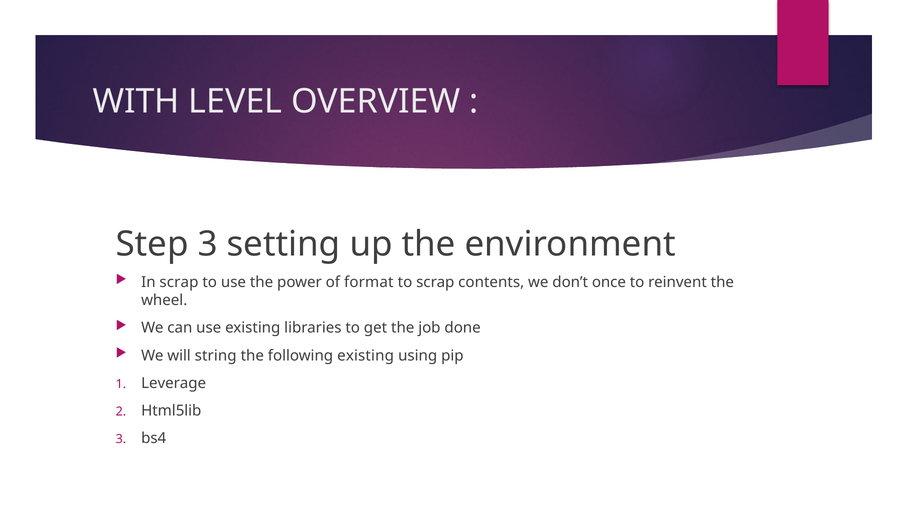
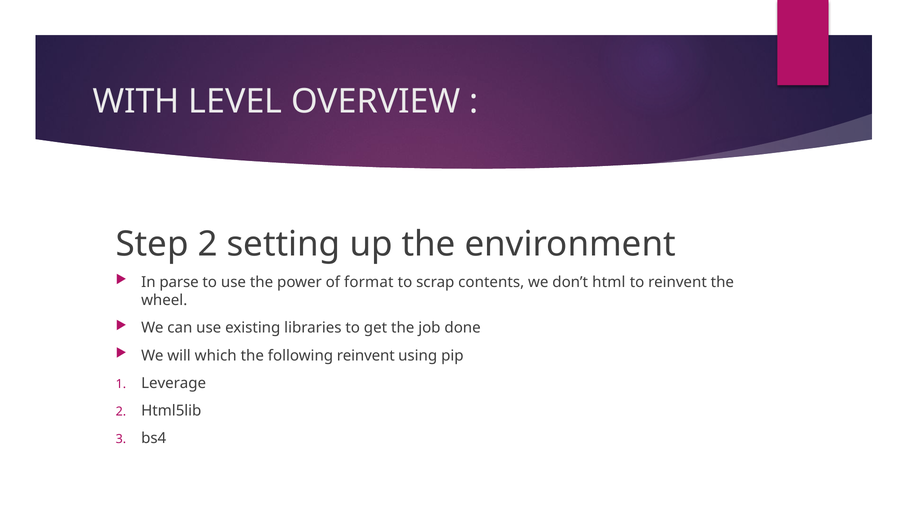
Step 3: 3 -> 2
In scrap: scrap -> parse
once: once -> html
string: string -> which
following existing: existing -> reinvent
